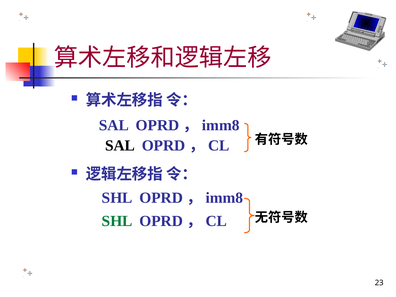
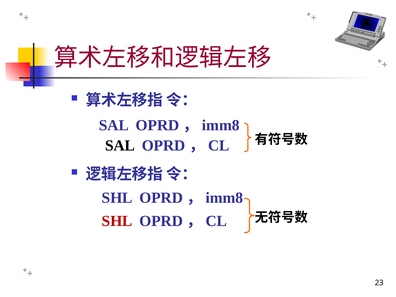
SHL at (117, 221) colour: green -> red
